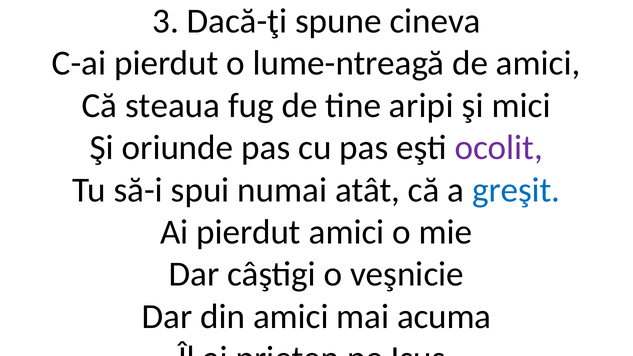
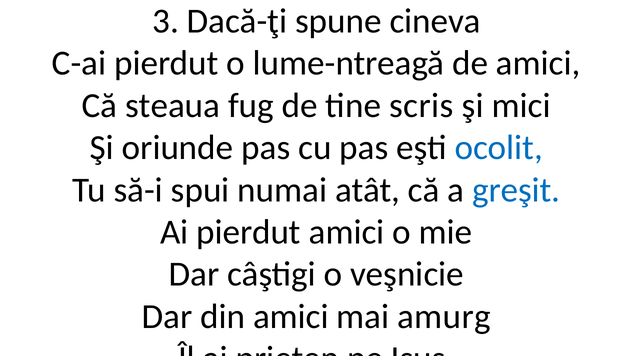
aripi: aripi -> scris
ocolit colour: purple -> blue
acuma: acuma -> amurg
